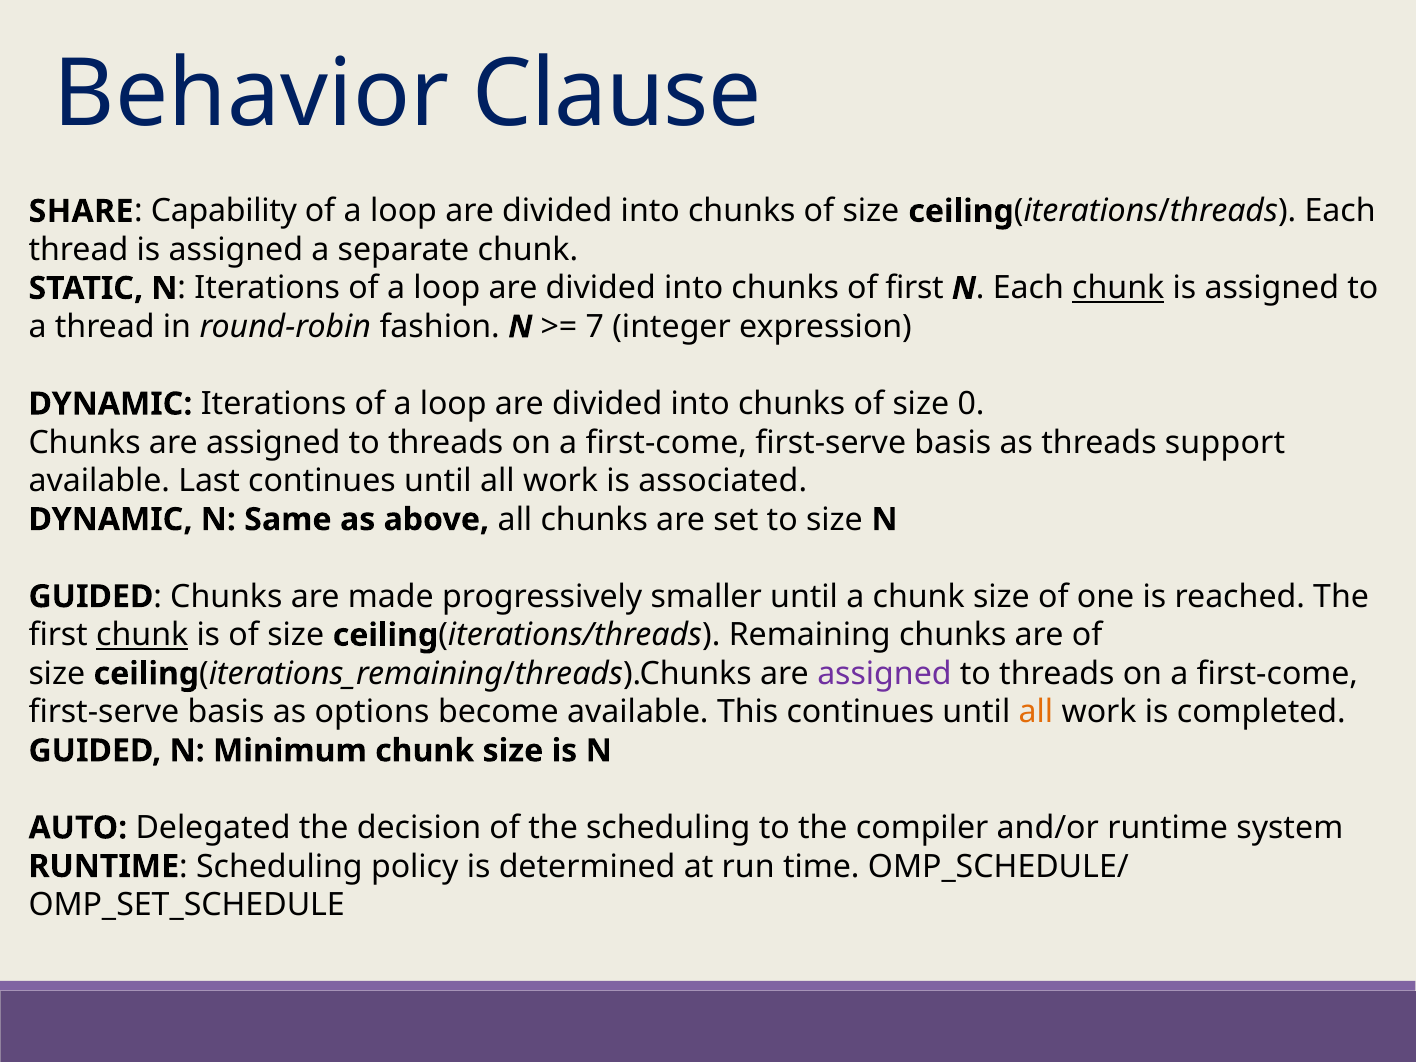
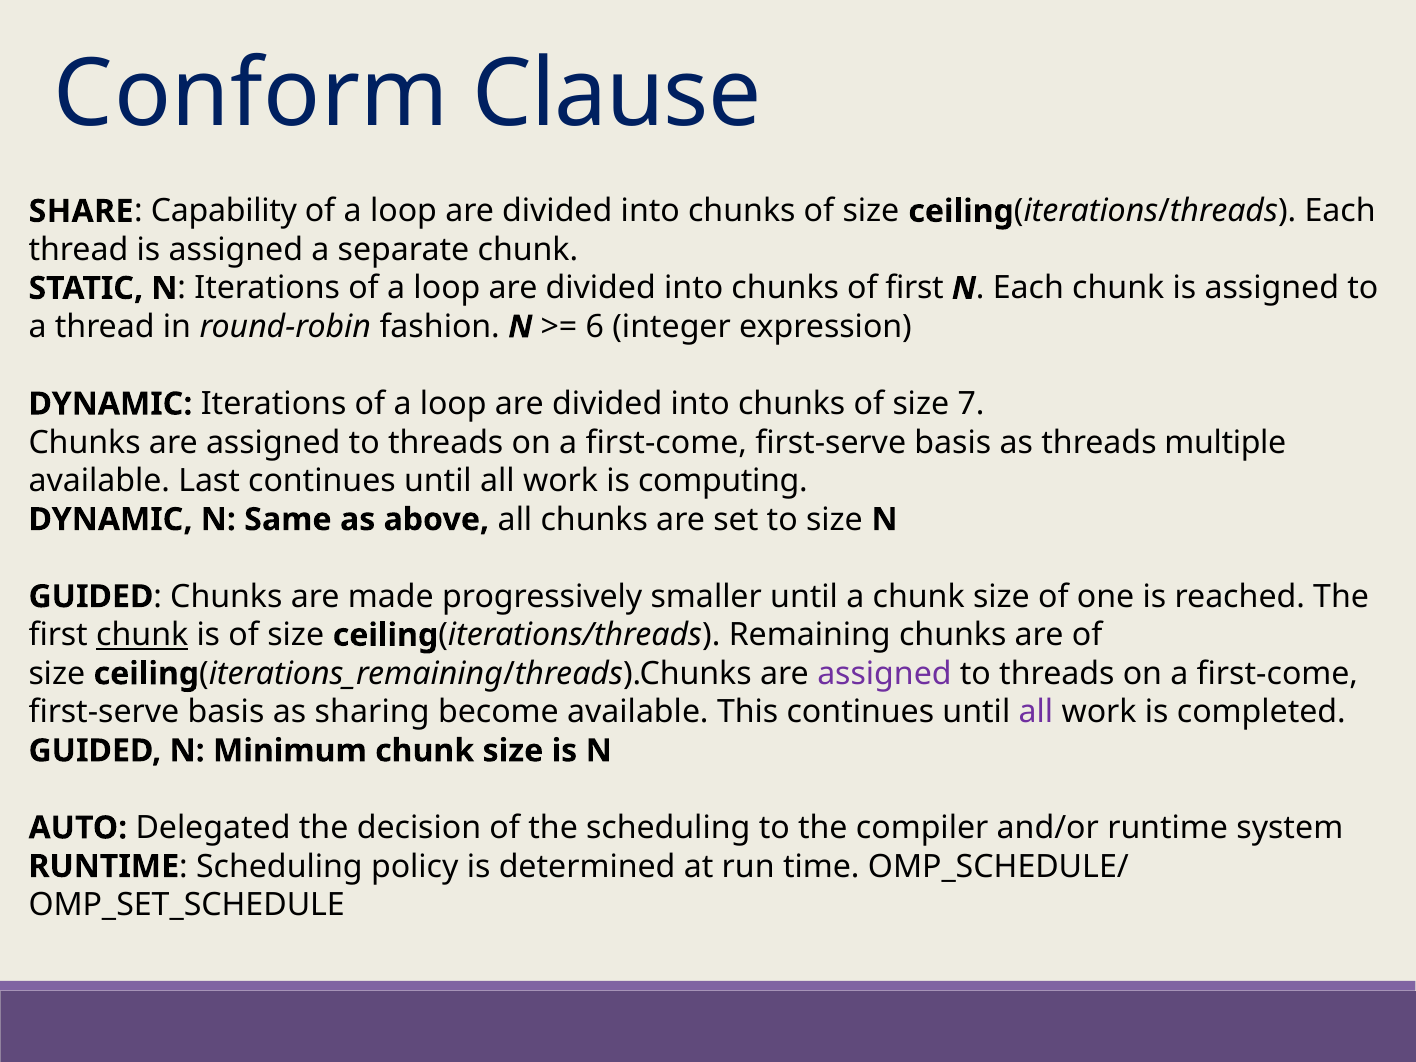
Behavior: Behavior -> Conform
chunk at (1118, 288) underline: present -> none
7: 7 -> 6
0: 0 -> 7
support: support -> multiple
associated: associated -> computing
options: options -> sharing
all at (1036, 712) colour: orange -> purple
